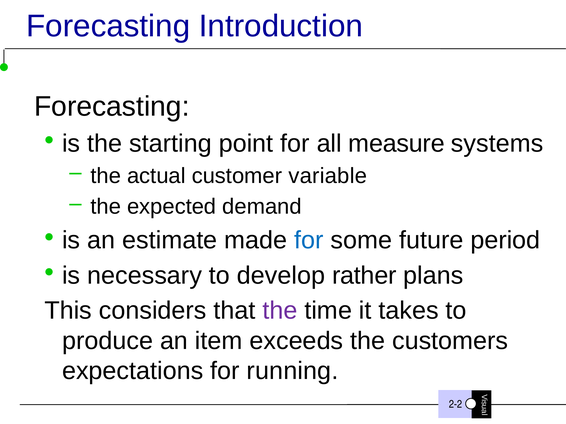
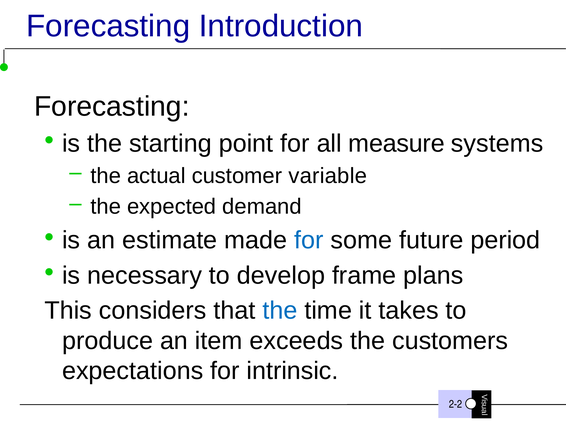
rather: rather -> frame
the at (280, 311) colour: purple -> blue
running: running -> intrinsic
